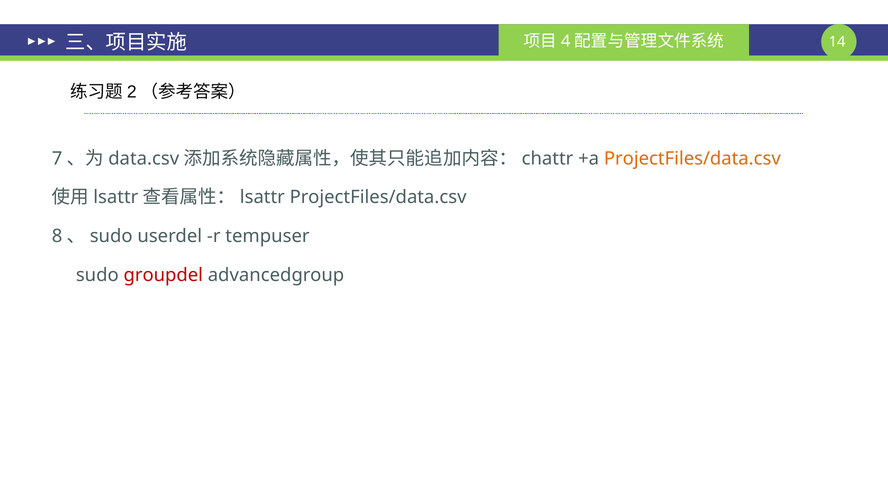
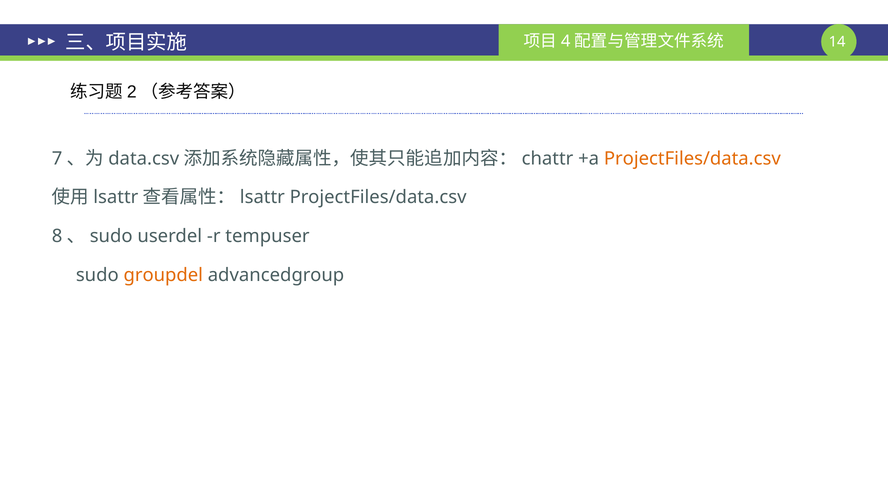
groupdel colour: red -> orange
